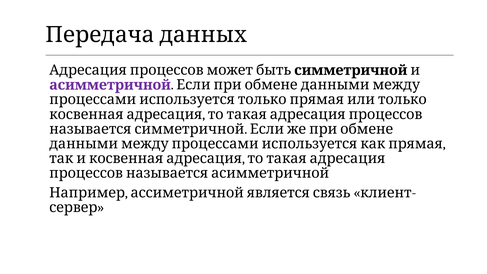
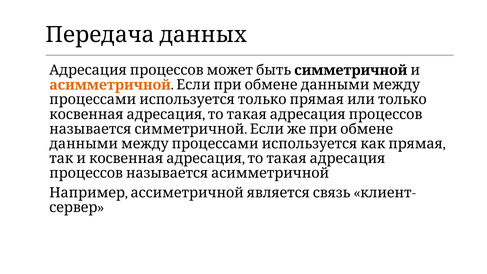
асимметричной colour: purple -> orange
